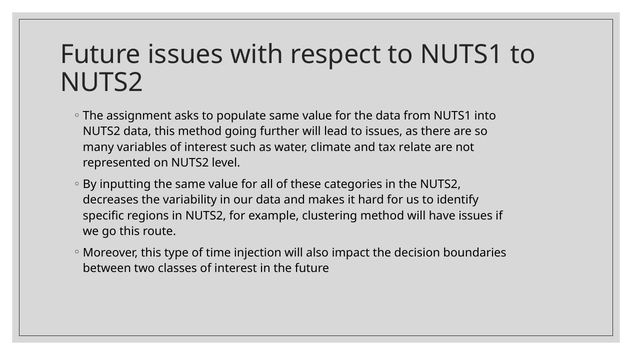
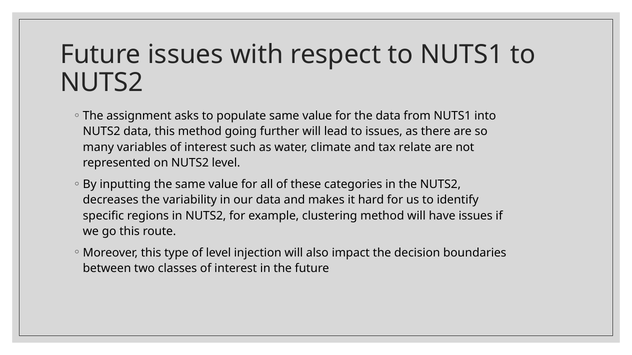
of time: time -> level
